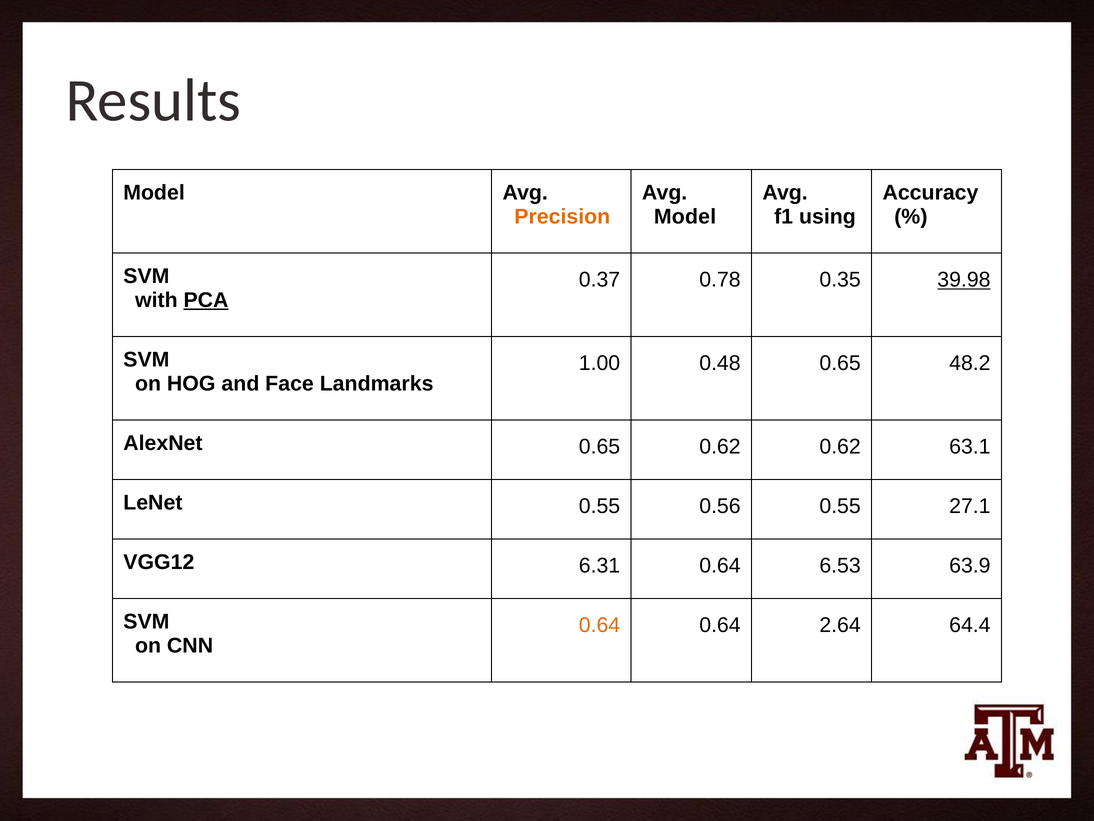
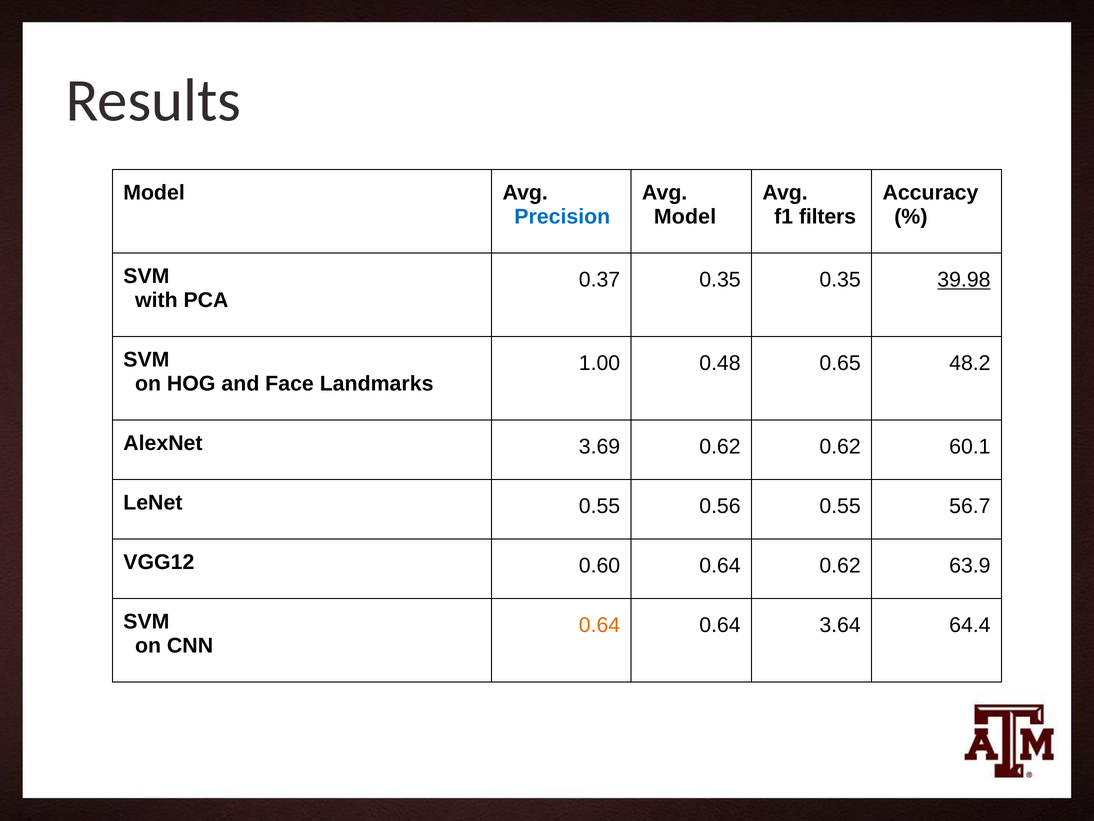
Precision colour: orange -> blue
using: using -> filters
0.37 0.78: 0.78 -> 0.35
PCA underline: present -> none
AlexNet 0.65: 0.65 -> 3.69
63.1: 63.1 -> 60.1
27.1: 27.1 -> 56.7
6.31: 6.31 -> 0.60
0.64 6.53: 6.53 -> 0.62
2.64: 2.64 -> 3.64
